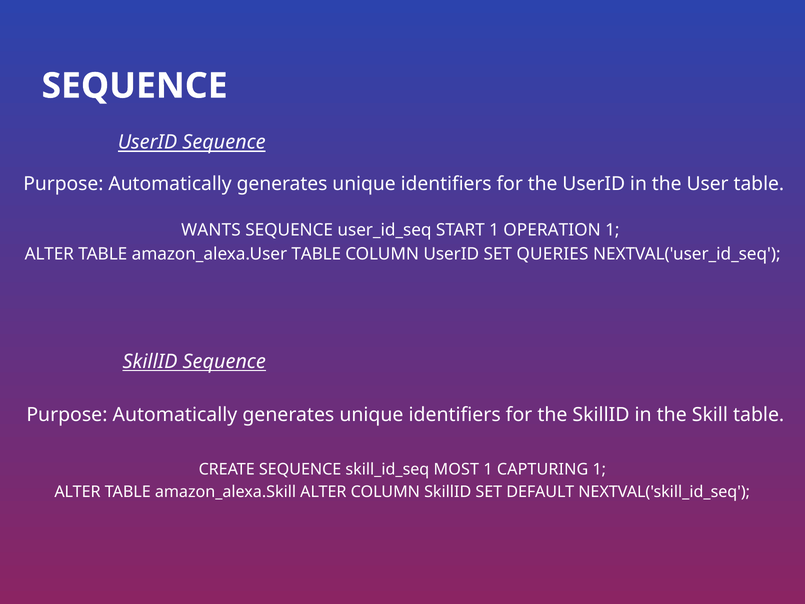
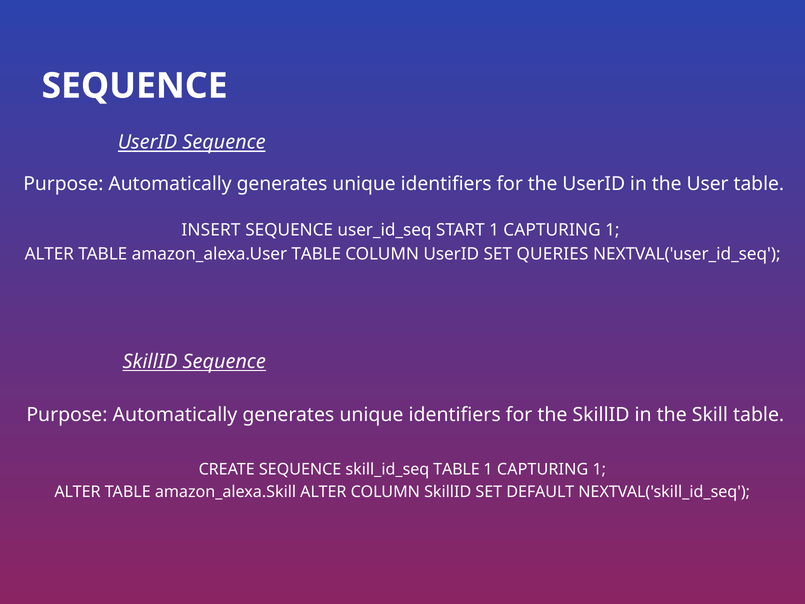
WANTS: WANTS -> INSERT
START 1 OPERATION: OPERATION -> CAPTURING
skill_id_seq MOST: MOST -> TABLE
